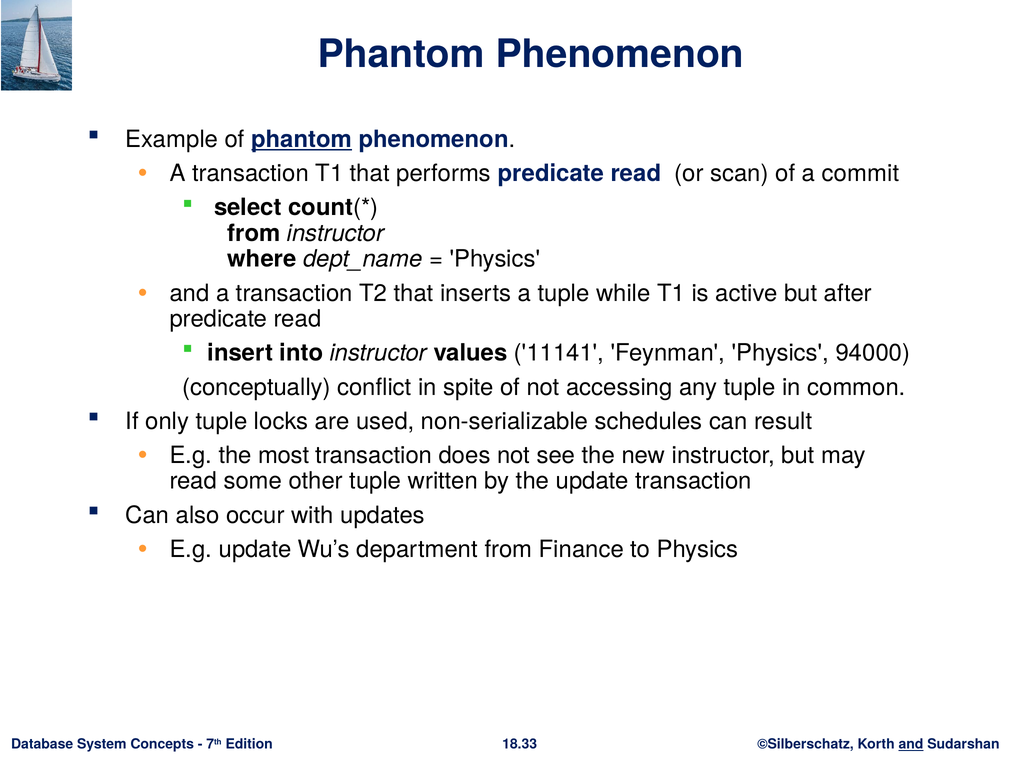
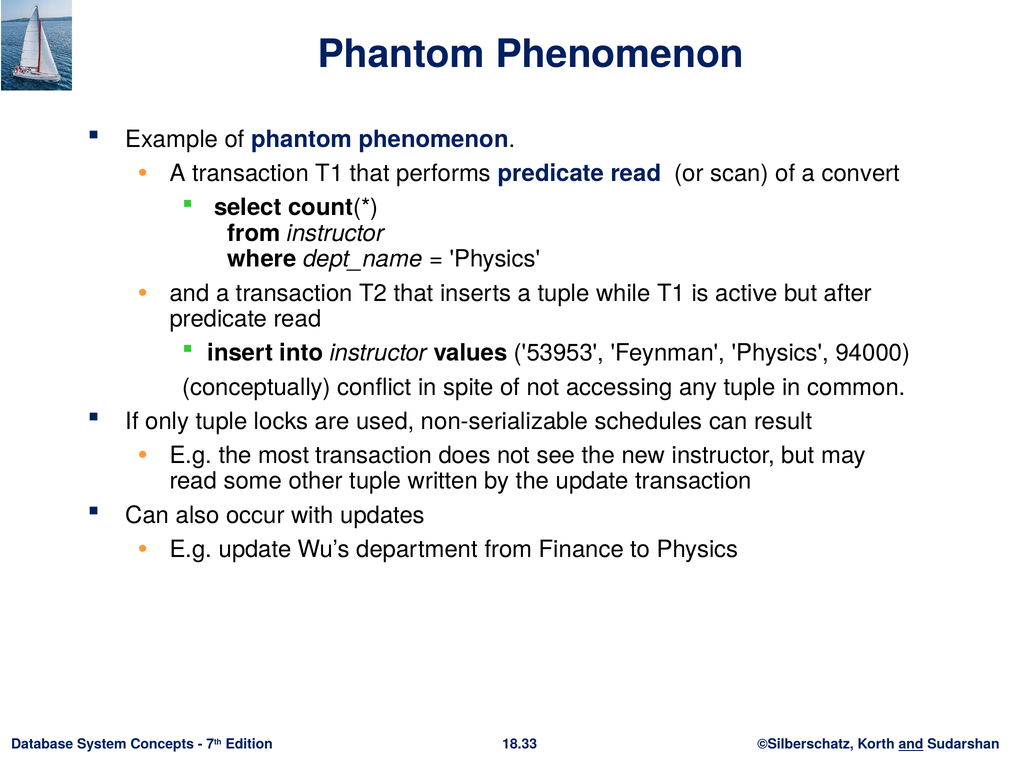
phantom at (302, 140) underline: present -> none
commit: commit -> convert
11141: 11141 -> 53953
